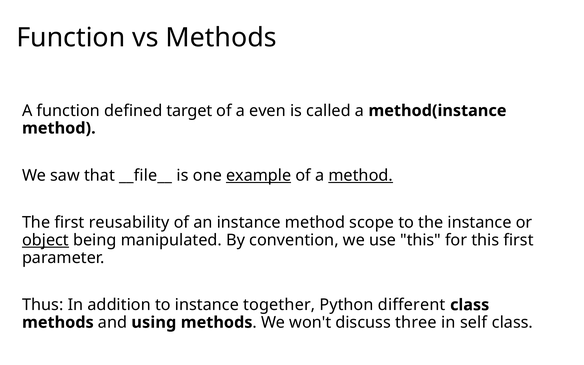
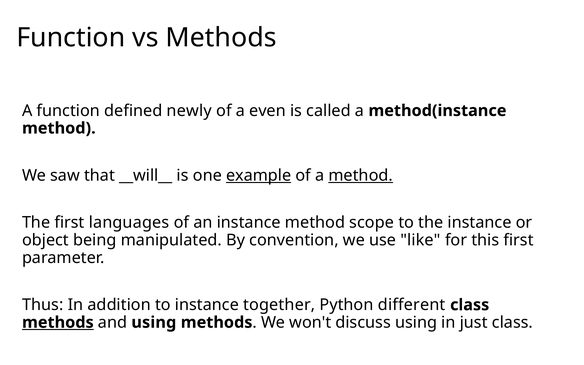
target: target -> newly
__file__: __file__ -> __will__
reusability: reusability -> languages
object underline: present -> none
use this: this -> like
methods at (58, 322) underline: none -> present
discuss three: three -> using
self: self -> just
